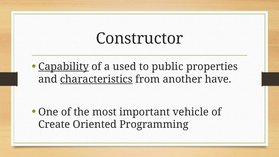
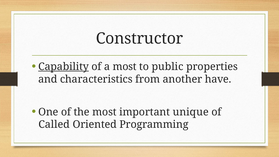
a used: used -> most
characteristics underline: present -> none
vehicle: vehicle -> unique
Create: Create -> Called
